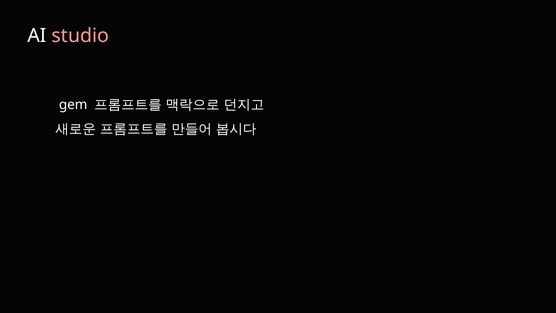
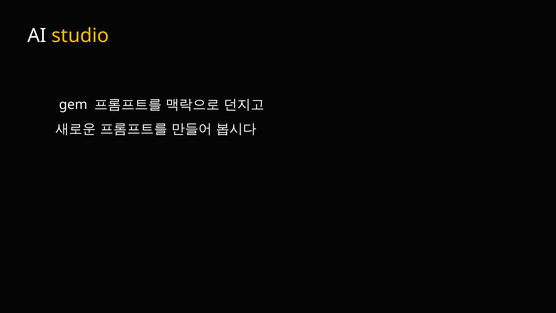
studio colour: pink -> yellow
